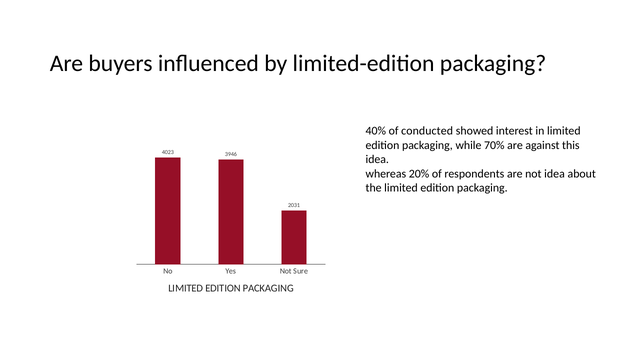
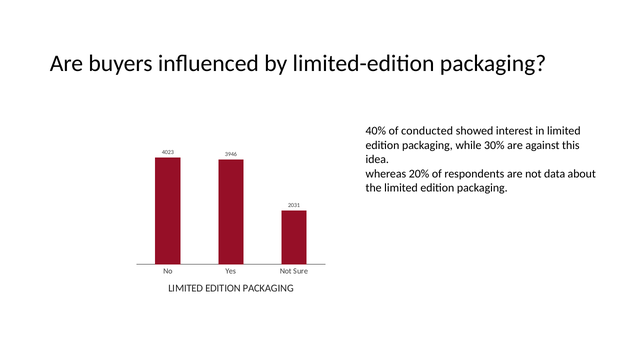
70%: 70% -> 30%
not idea: idea -> data
